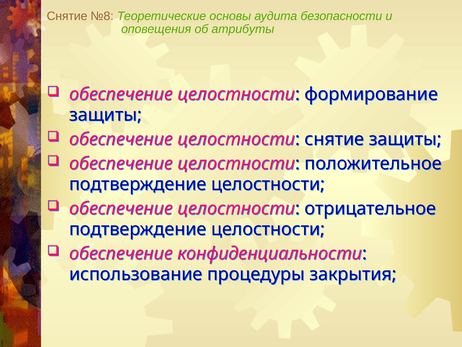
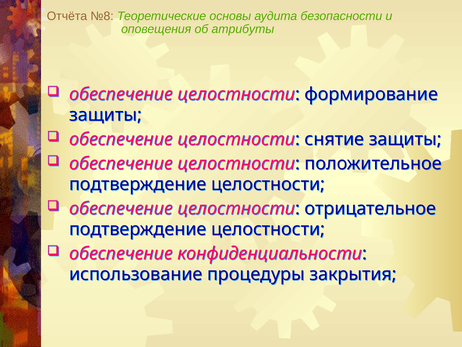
Снятие at (67, 16): Снятие -> Отчёта
